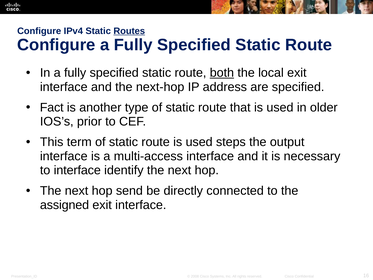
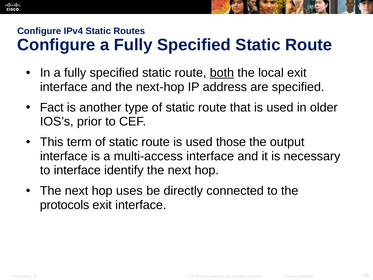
Routes underline: present -> none
steps: steps -> those
send: send -> uses
assigned: assigned -> protocols
